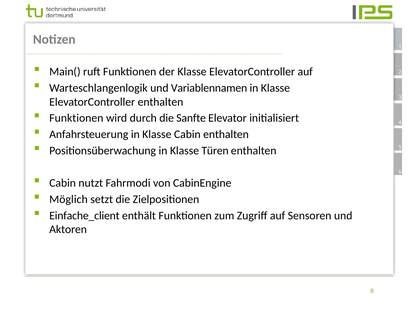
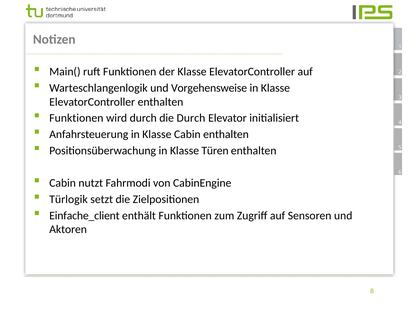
Variablennamen: Variablennamen -> Vorgehensweise
die Sanfte: Sanfte -> Durch
Möglich: Möglich -> Türlogik
